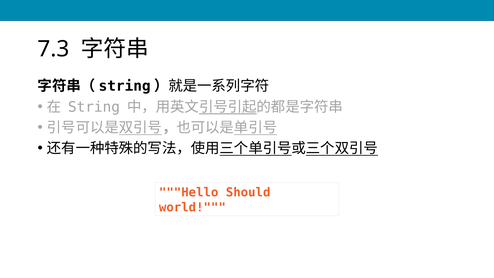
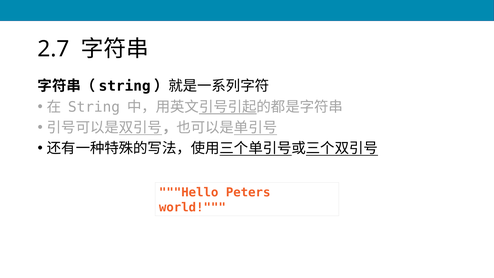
7.3: 7.3 -> 2.7
Should: Should -> Peters
